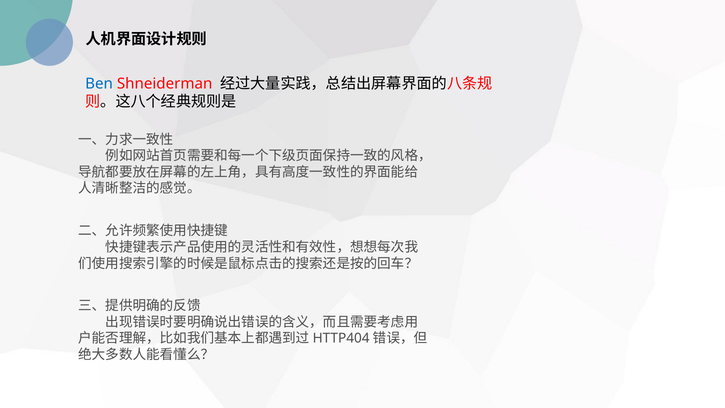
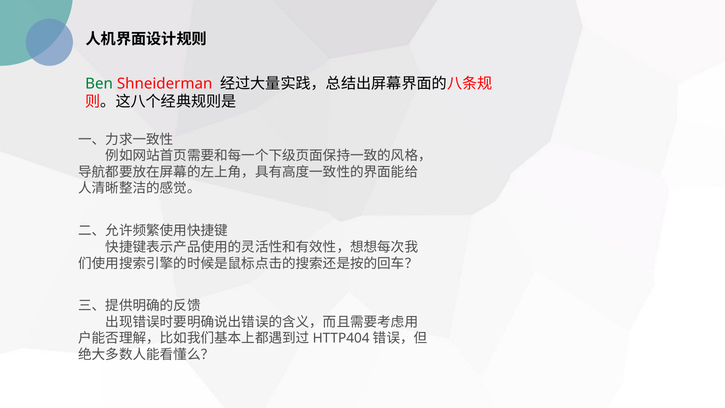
Ben colour: blue -> green
